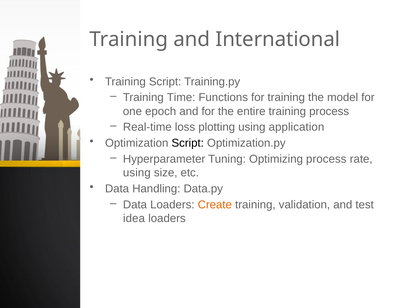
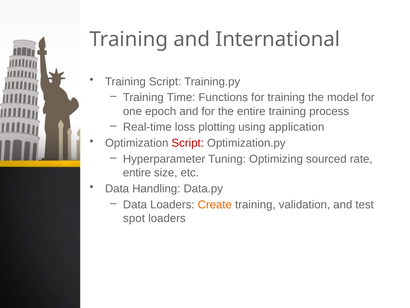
Script at (188, 143) colour: black -> red
Optimizing process: process -> sourced
using at (137, 173): using -> entire
idea: idea -> spot
